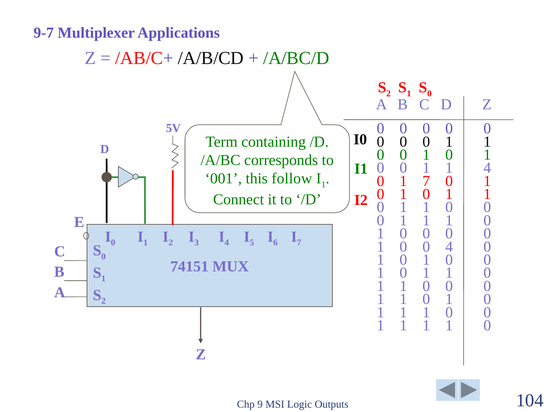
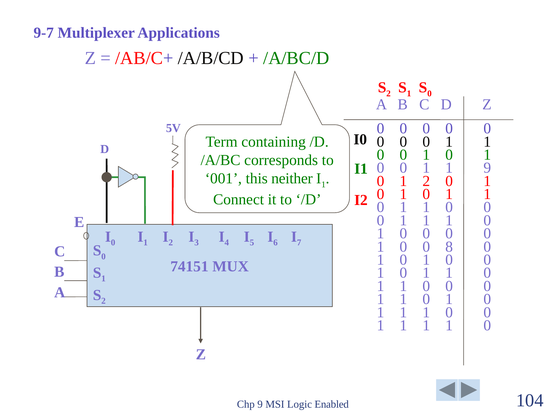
1 4: 4 -> 9
follow: follow -> neither
1 7: 7 -> 2
0 4: 4 -> 8
Outputs: Outputs -> Enabled
